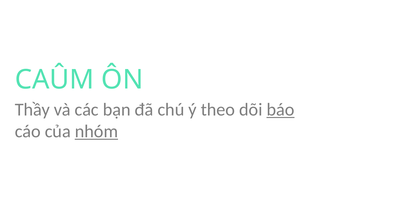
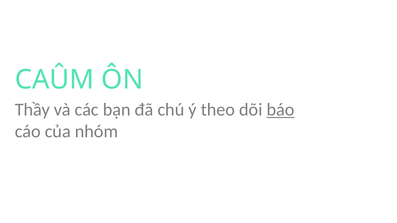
nhóm underline: present -> none
